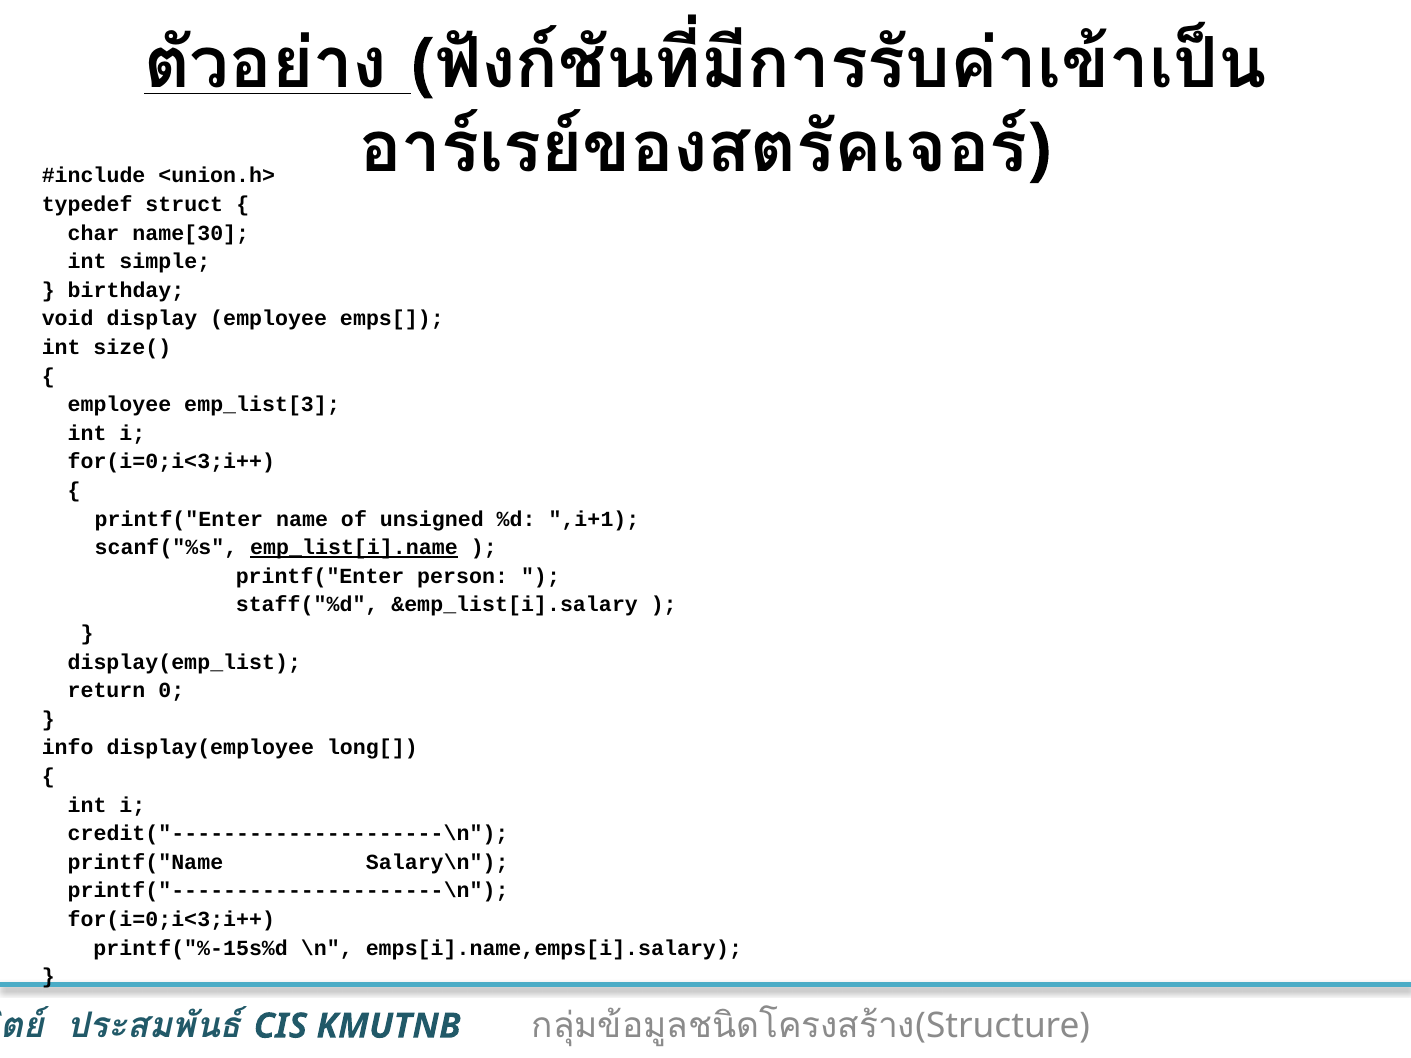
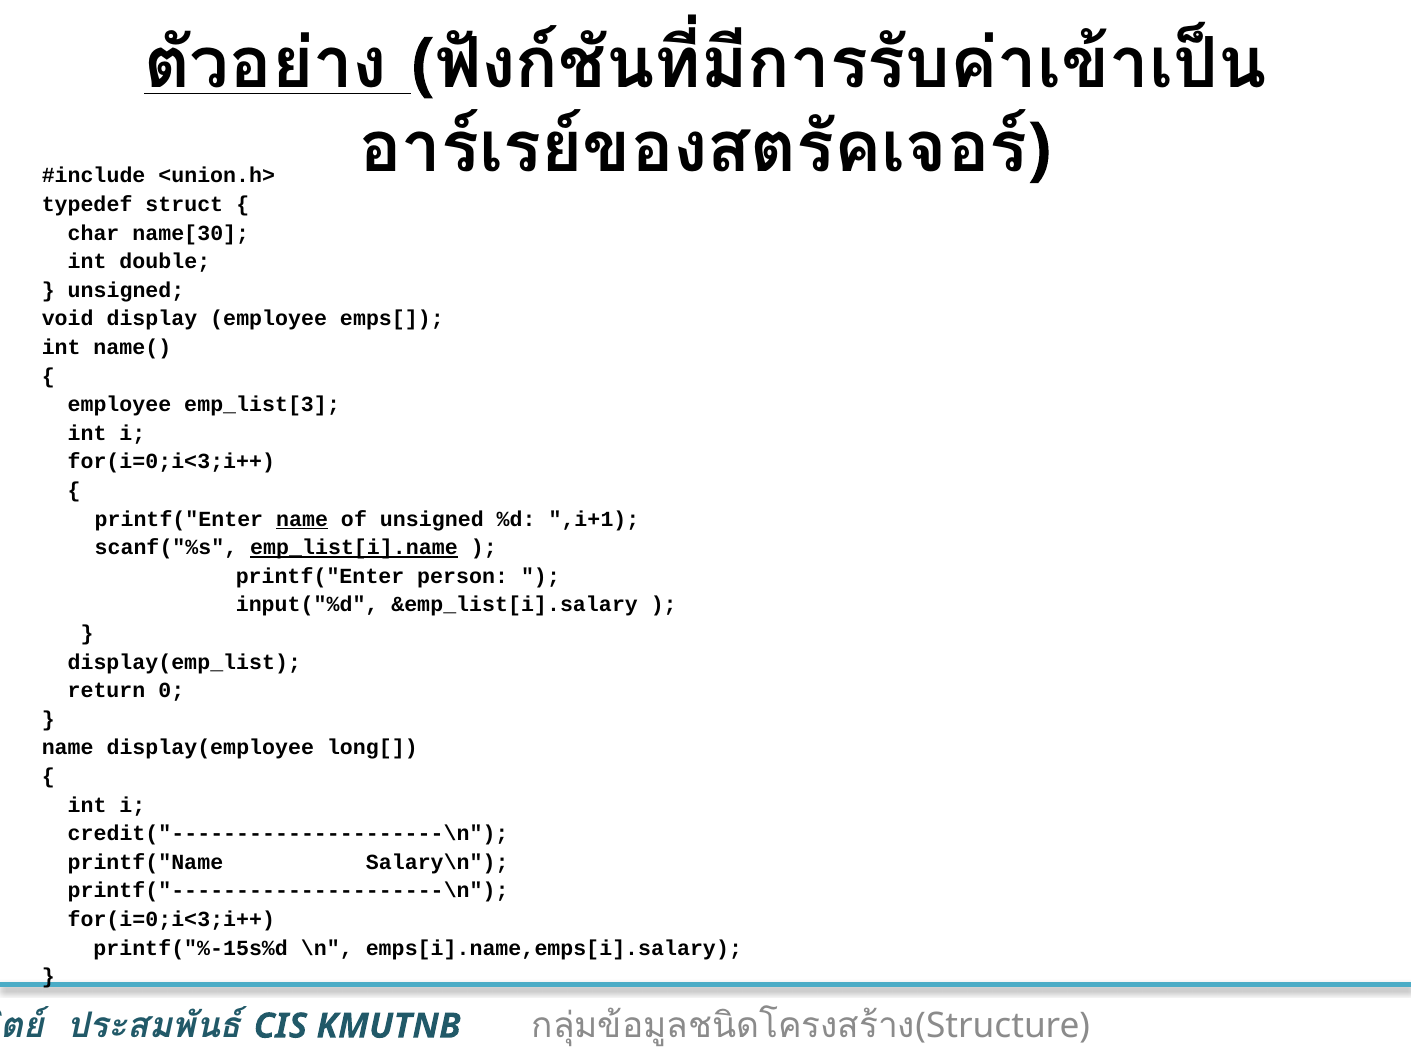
simple: simple -> double
birthday at (126, 290): birthday -> unsigned
size(: size( -> name(
name at (302, 519) underline: none -> present
staff("%d: staff("%d -> input("%d
info at (68, 748): info -> name
